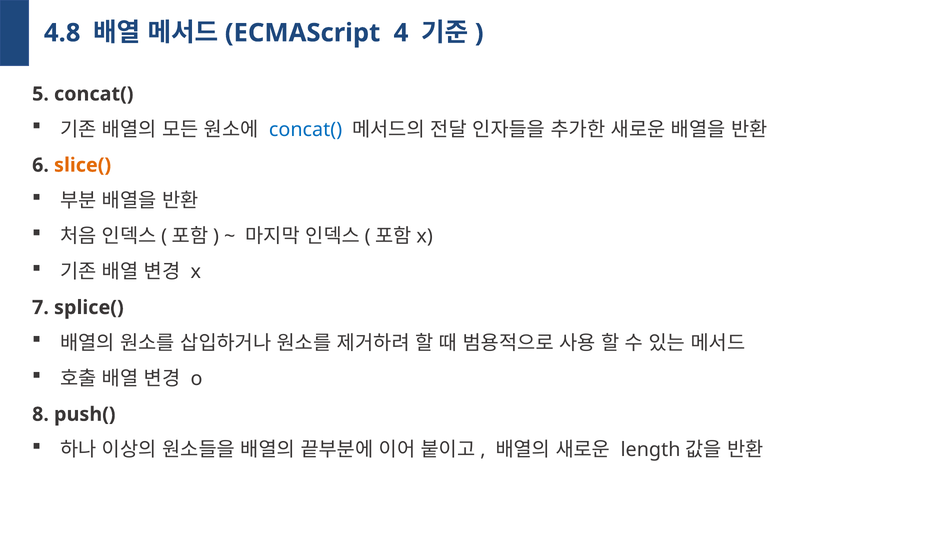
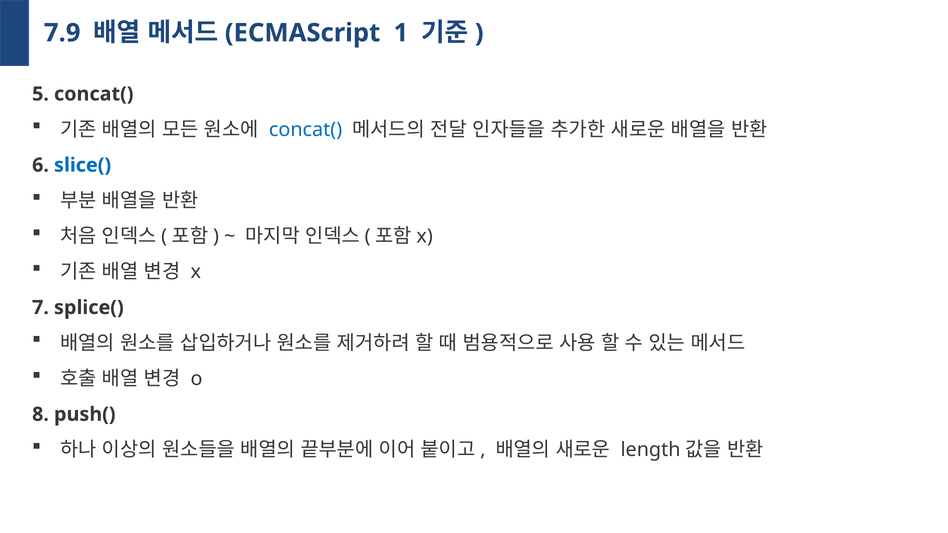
4.8: 4.8 -> 7.9
4: 4 -> 1
slice( colour: orange -> blue
